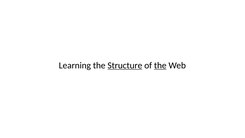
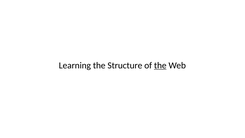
Structure underline: present -> none
